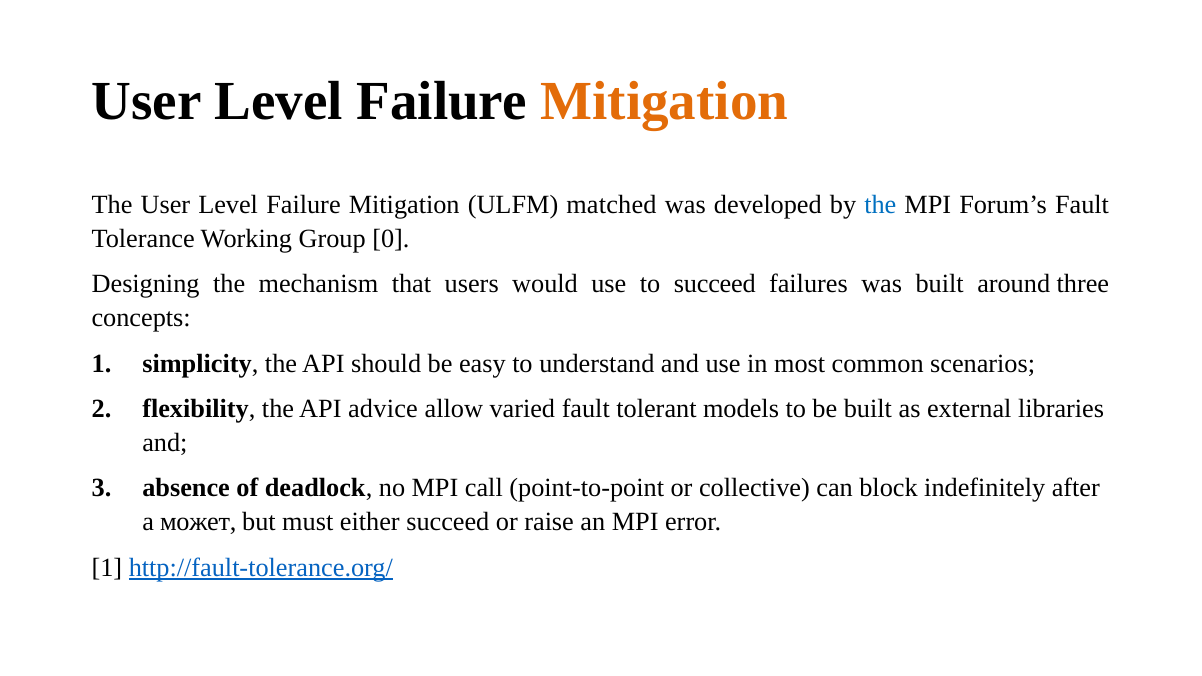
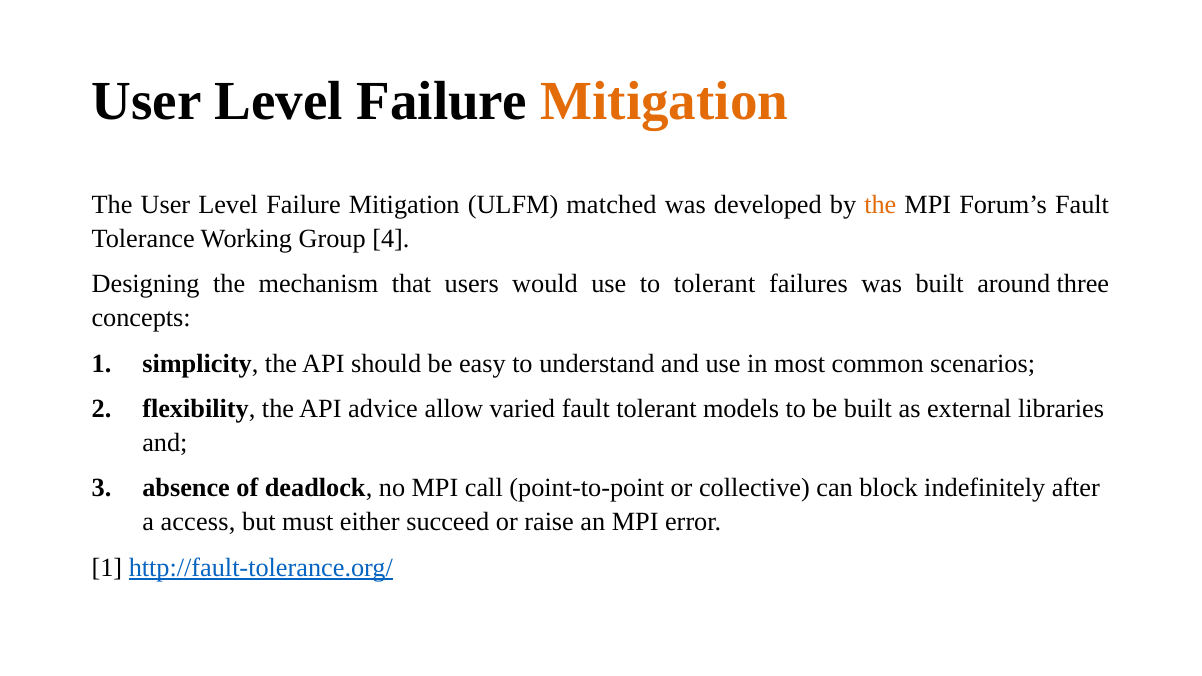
the at (880, 205) colour: blue -> orange
0: 0 -> 4
to succeed: succeed -> tolerant
может: может -> access
